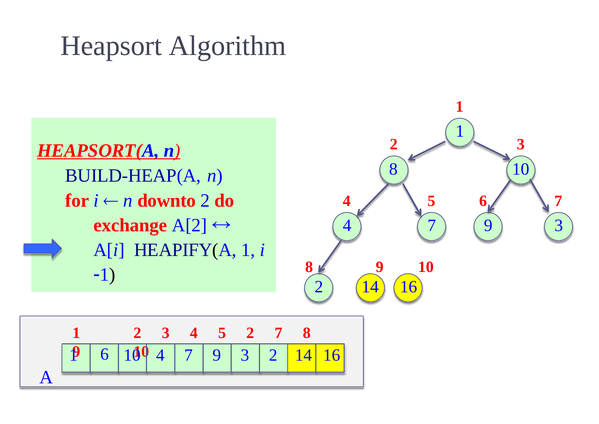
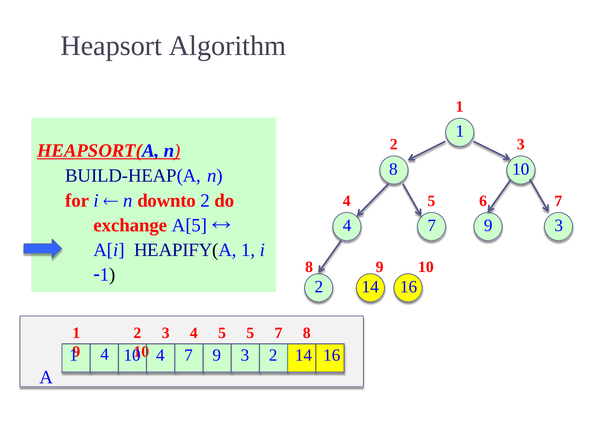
A[2: A[2 -> A[5
5 2: 2 -> 5
6 at (105, 354): 6 -> 4
